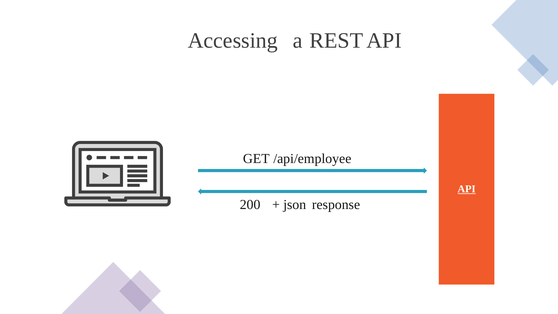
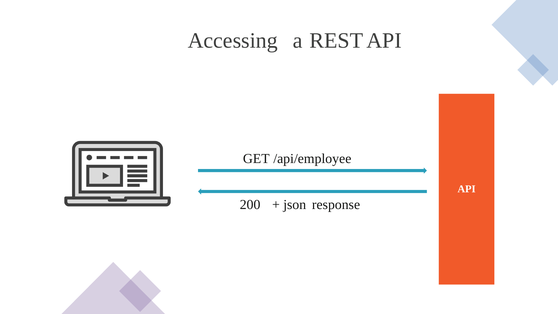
API underline: present -> none
